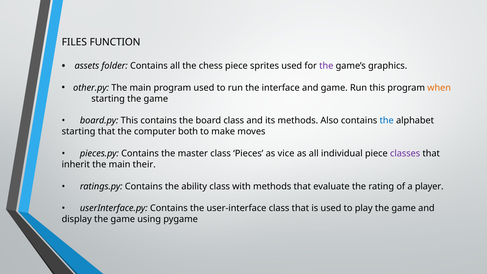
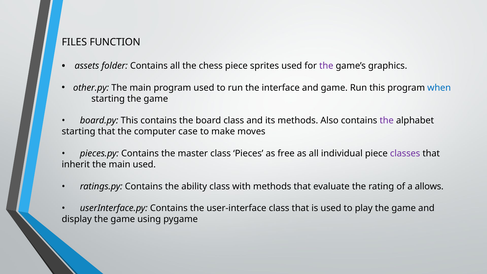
when colour: orange -> blue
the at (387, 121) colour: blue -> purple
both: both -> case
vice: vice -> free
main their: their -> used
player: player -> allows
